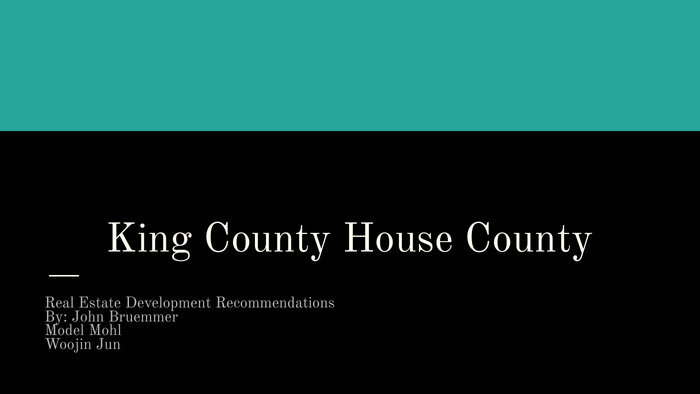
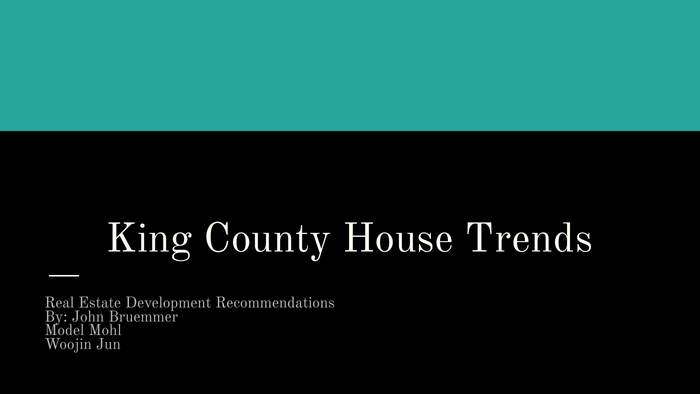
House County: County -> Trends
